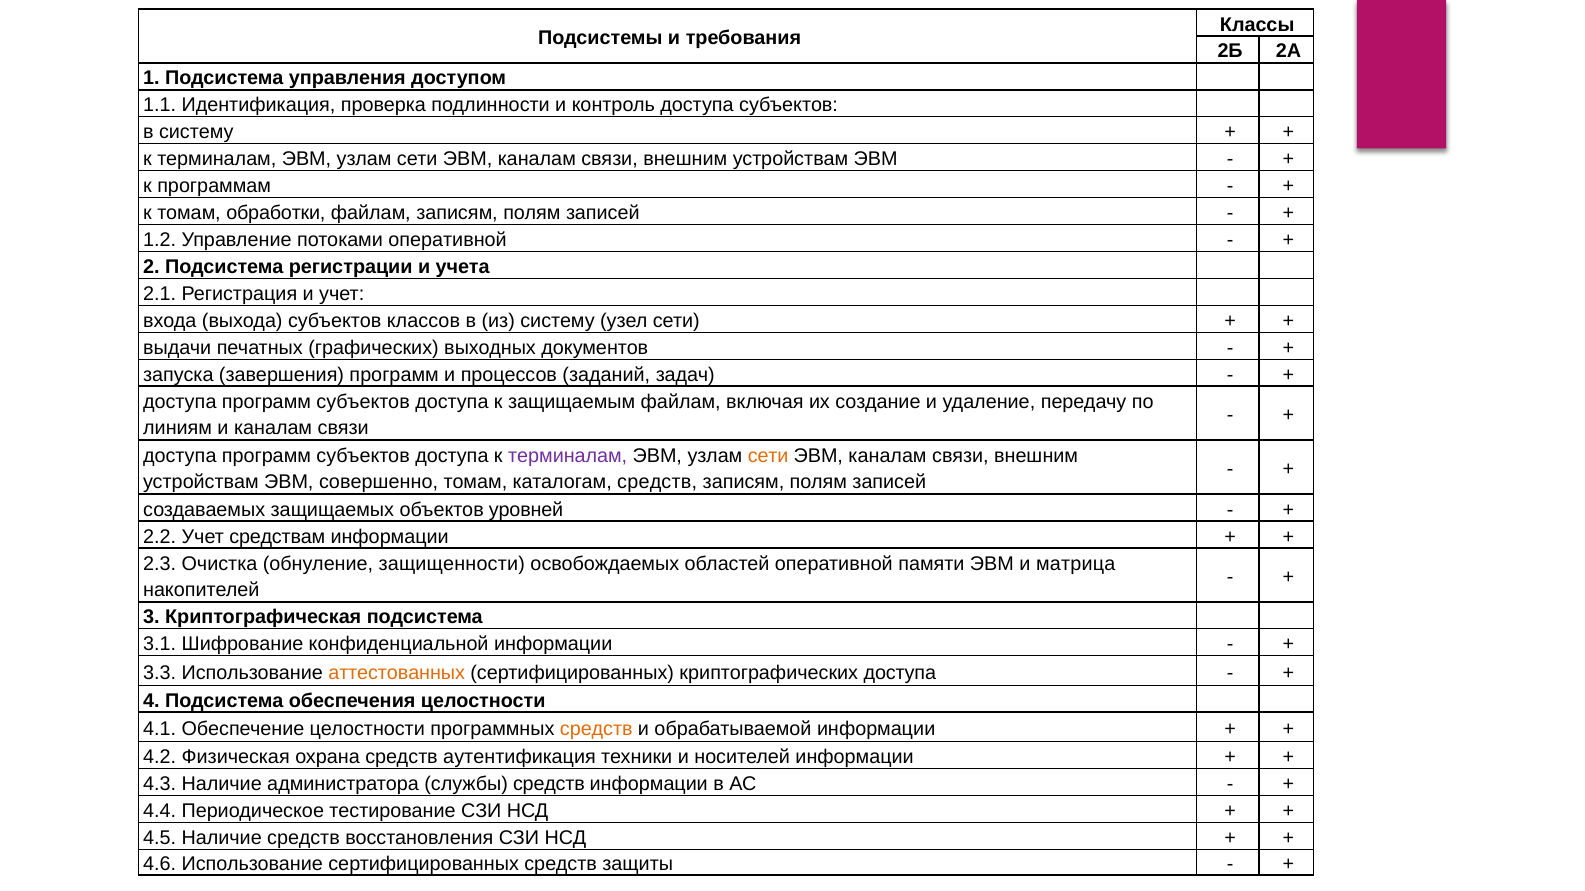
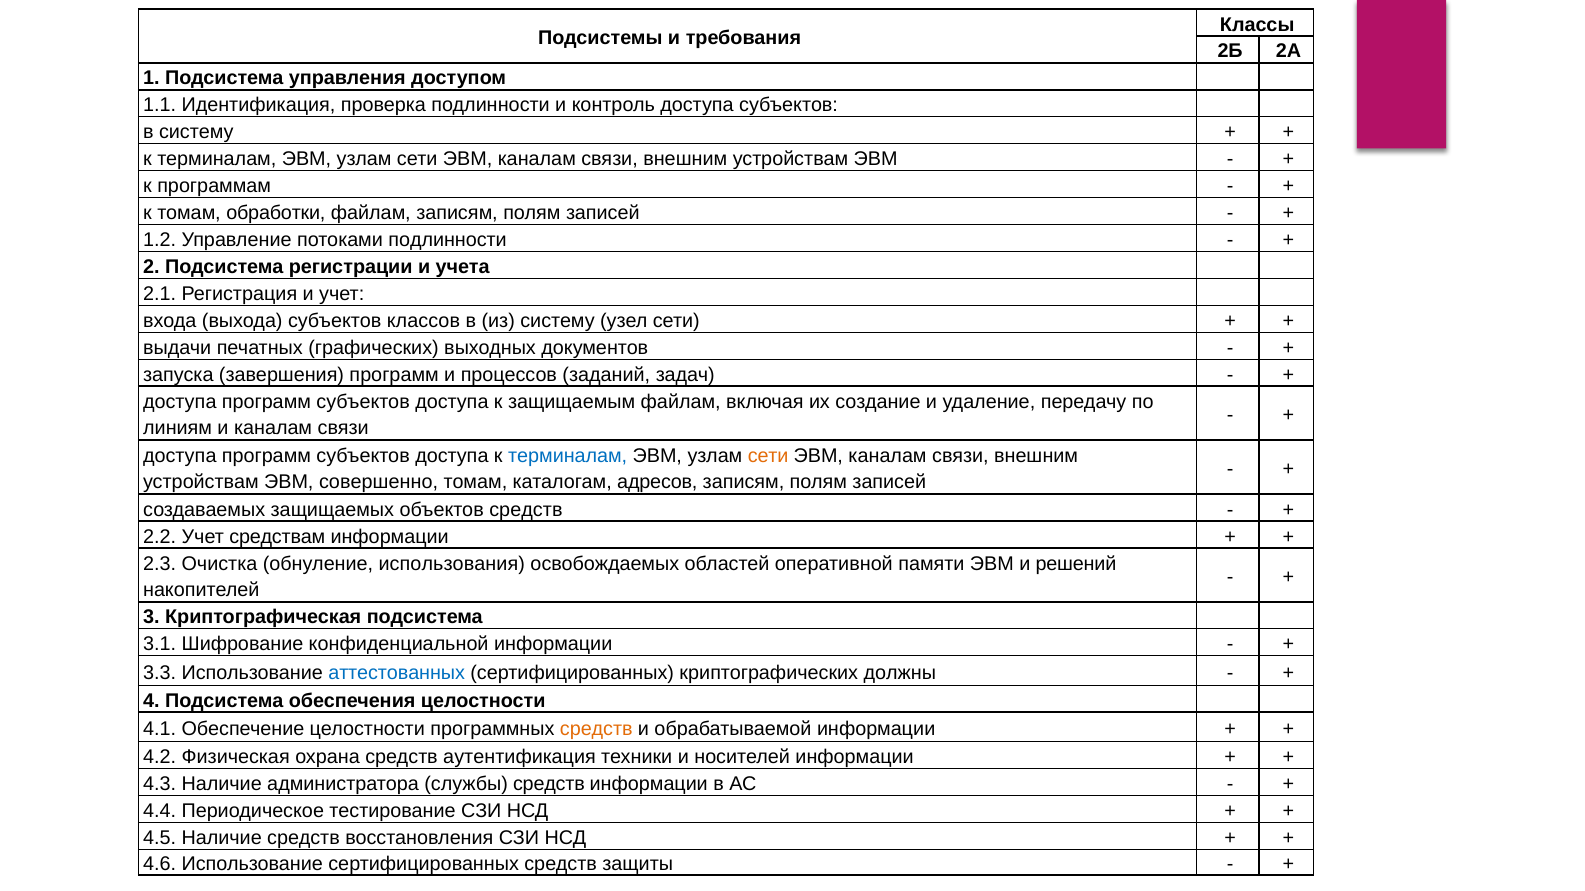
потоками оперативной: оперативной -> подлинности
терминалам at (568, 457) colour: purple -> blue
каталогам средств: средств -> адресов
объектов уровней: уровней -> средств
защищенности: защищенности -> использования
матрица: матрица -> решений
аттестованных colour: orange -> blue
криптографических доступа: доступа -> должны
